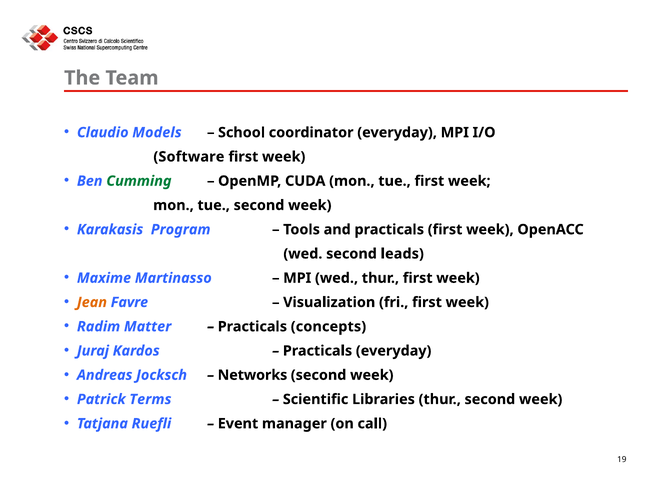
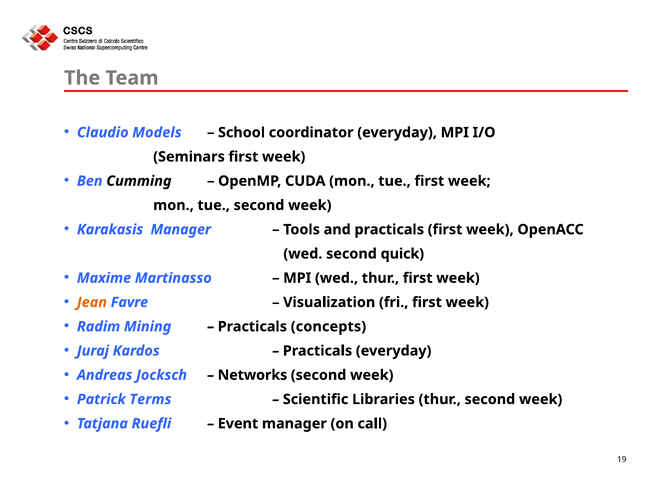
Software: Software -> Seminars
Cumming colour: green -> black
Karakasis Program: Program -> Manager
leads: leads -> quick
Matter: Matter -> Mining
